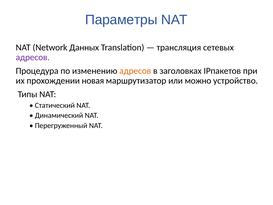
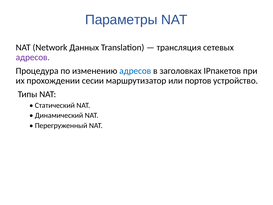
адресов at (135, 71) colour: orange -> blue
новая: новая -> сесии
можно: можно -> портов
